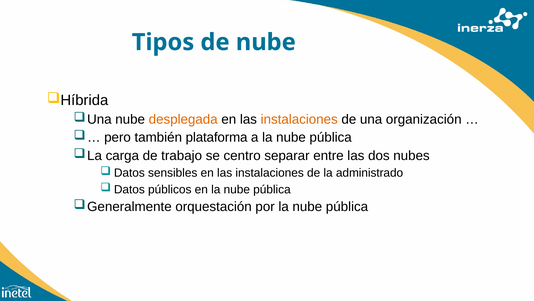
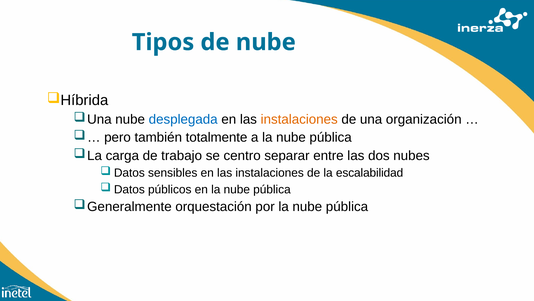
desplegada colour: orange -> blue
plataforma: plataforma -> totalmente
administrado: administrado -> escalabilidad
